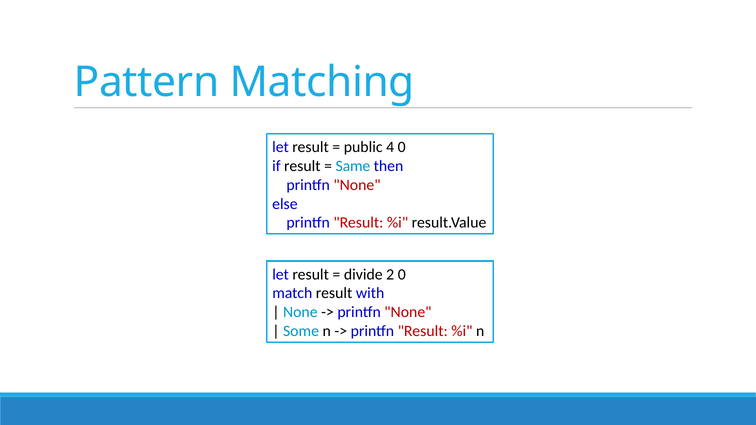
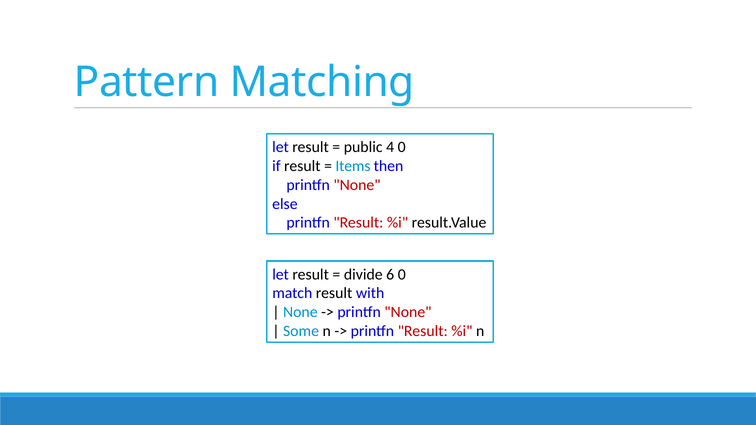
Same: Same -> Items
2: 2 -> 6
